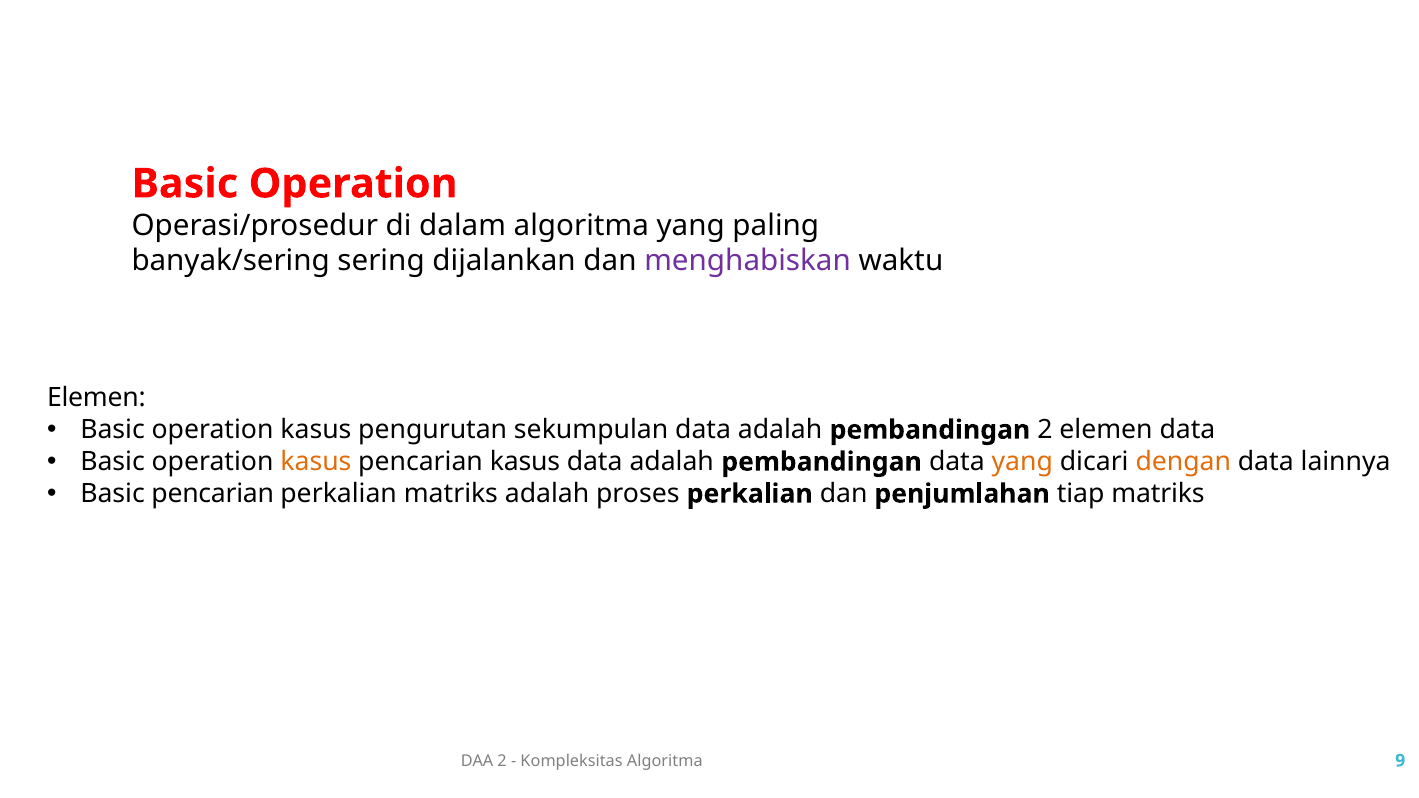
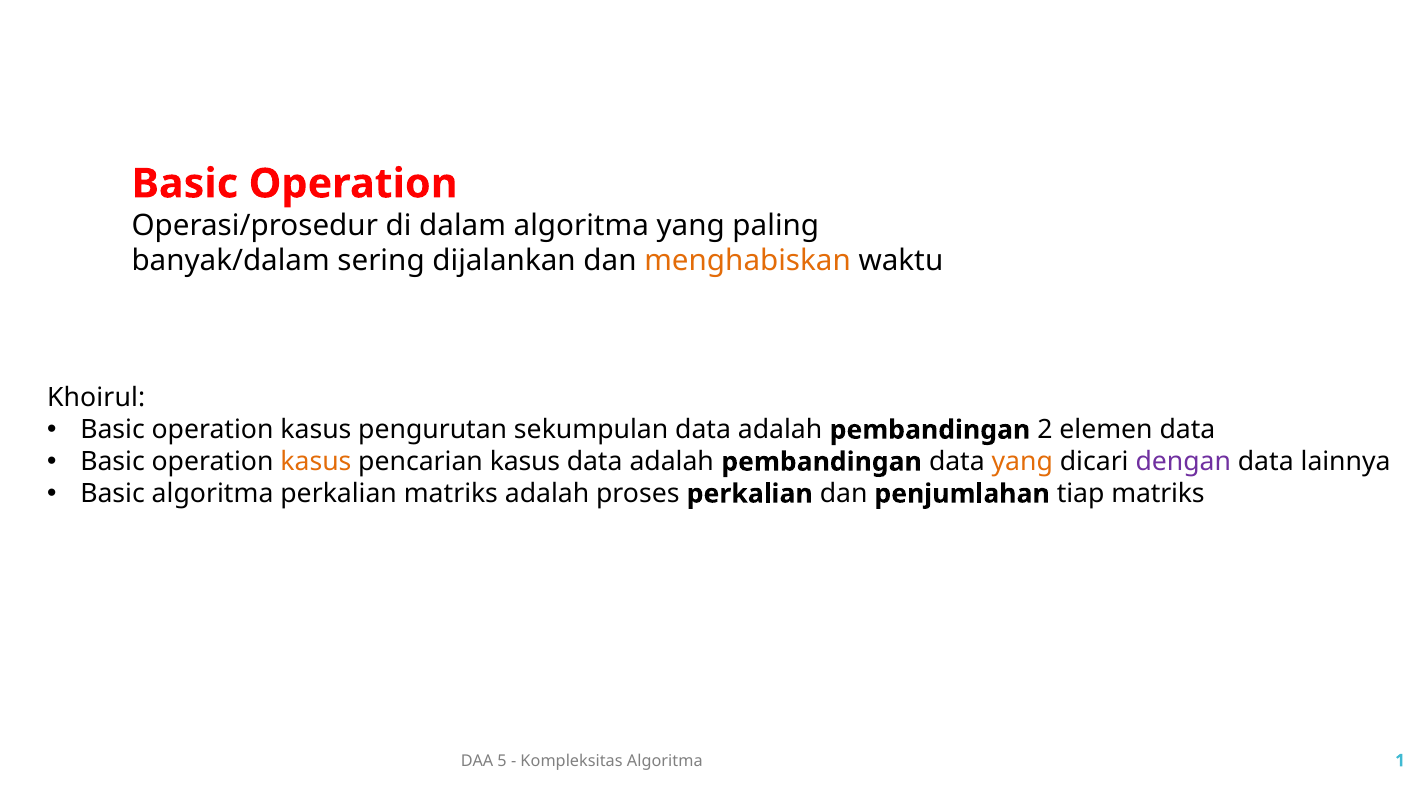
banyak/sering: banyak/sering -> banyak/dalam
menghabiskan colour: purple -> orange
Elemen at (96, 398): Elemen -> Khoirul
dengan colour: orange -> purple
Basic pencarian: pencarian -> algoritma
DAA 2: 2 -> 5
9: 9 -> 1
